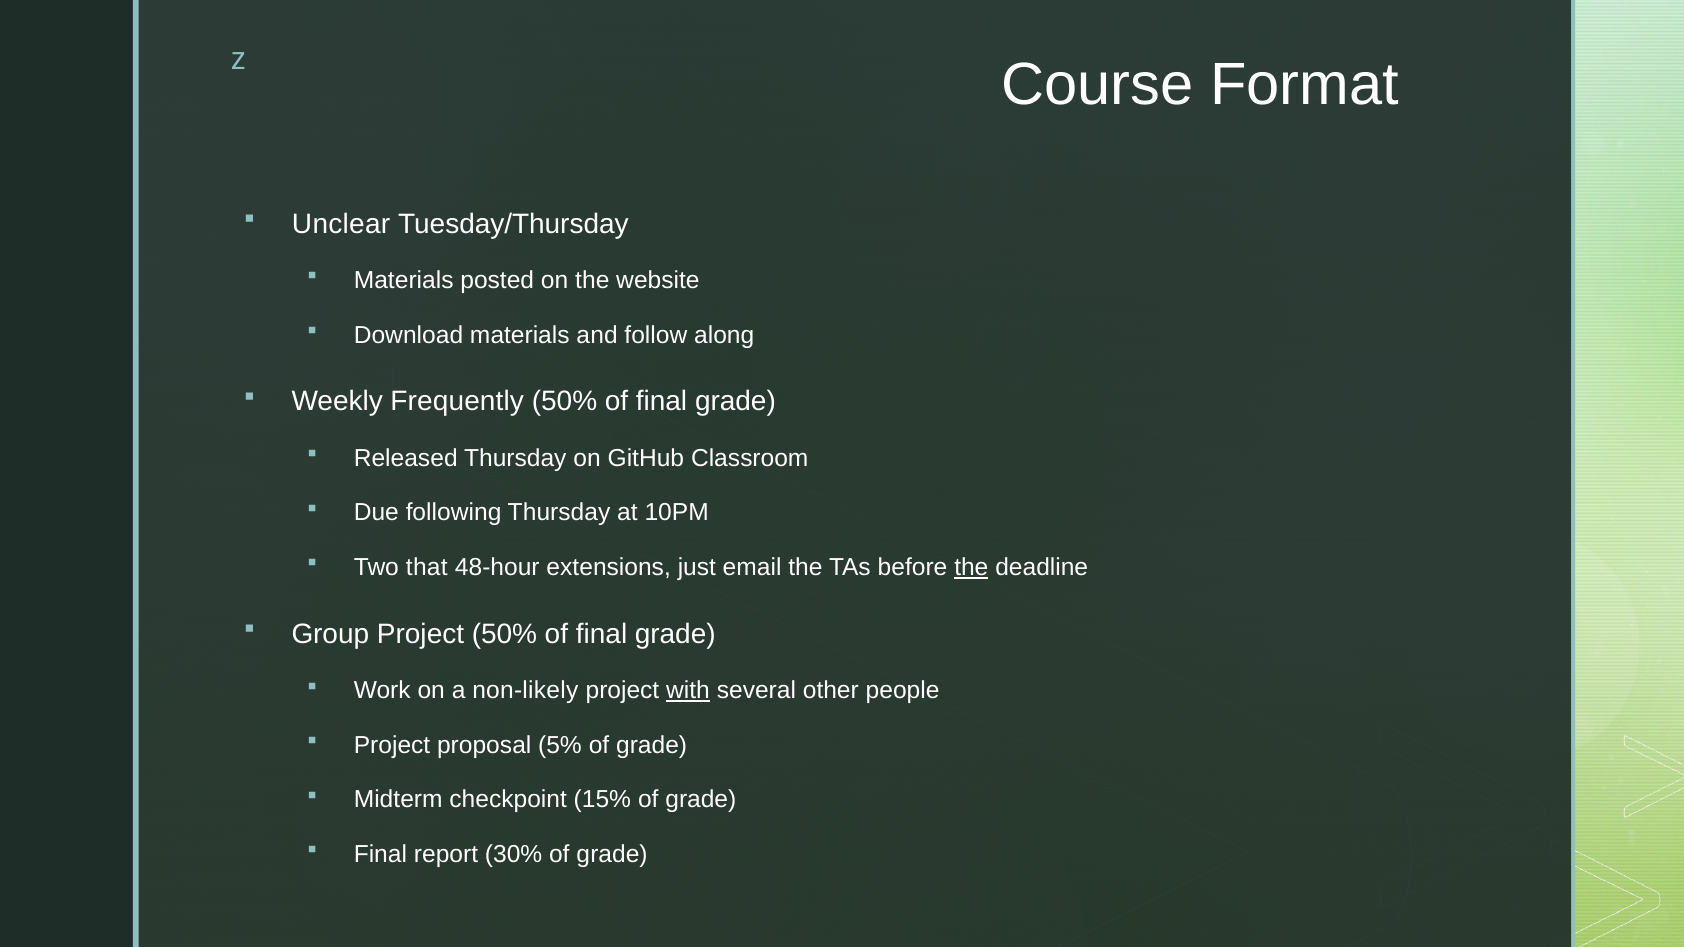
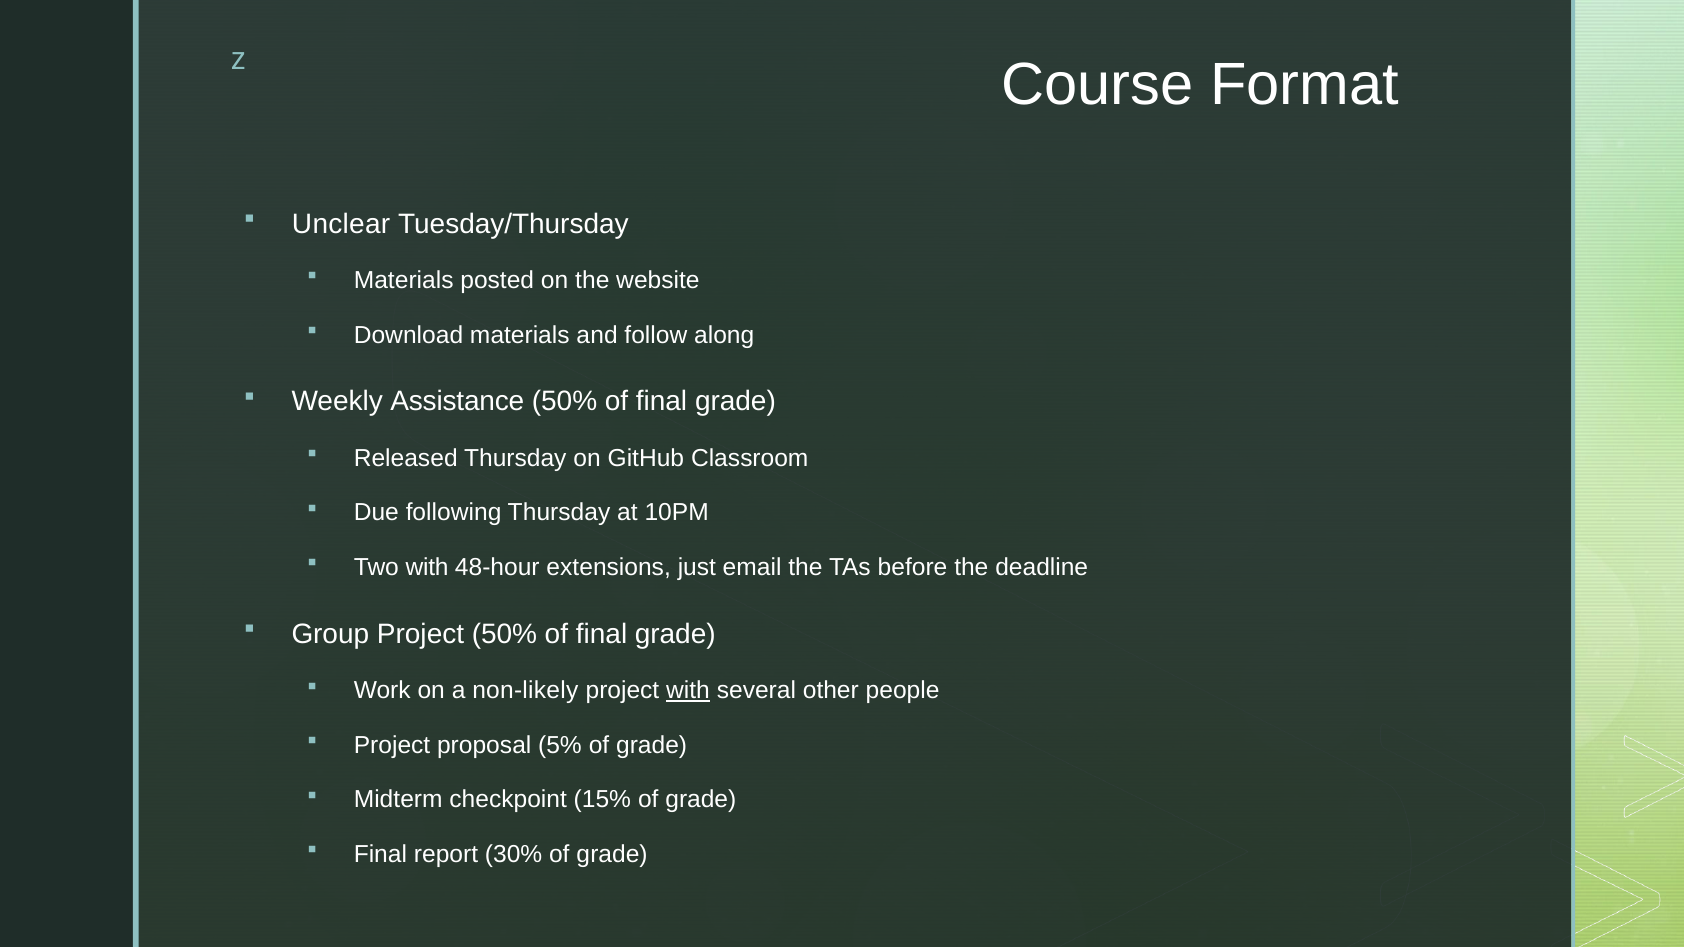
Frequently: Frequently -> Assistance
Two that: that -> with
the at (971, 568) underline: present -> none
